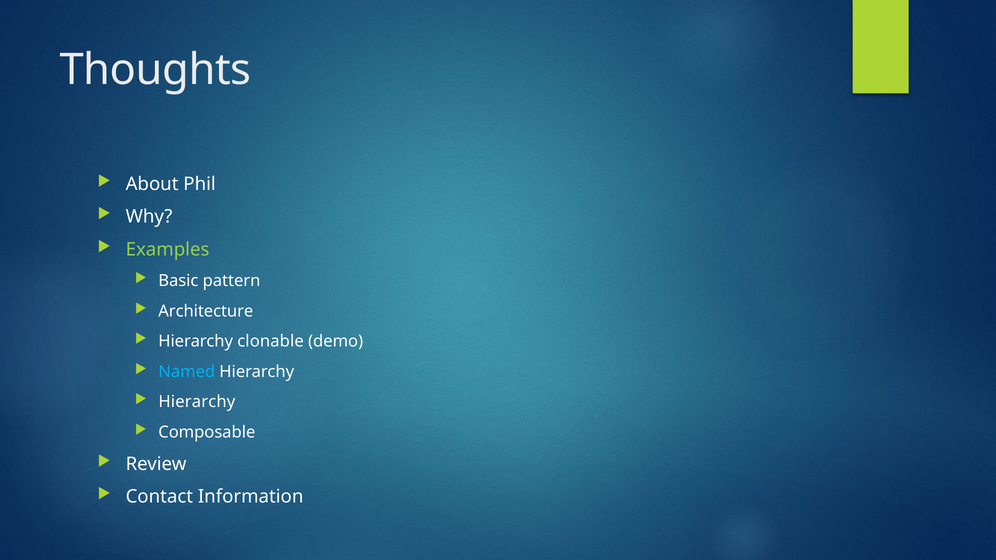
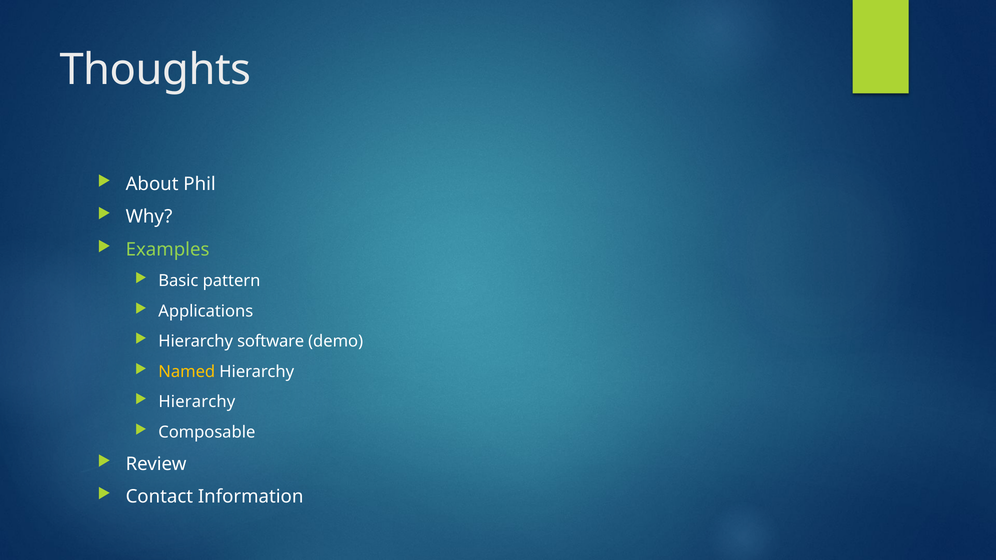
Architecture: Architecture -> Applications
clonable: clonable -> software
Named colour: light blue -> yellow
